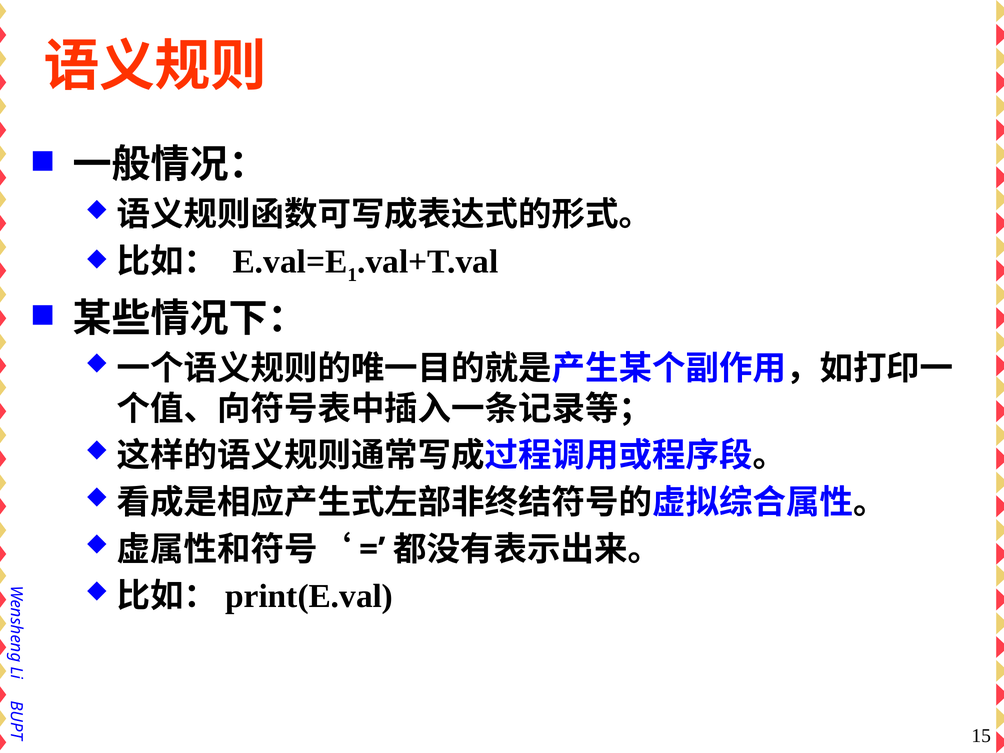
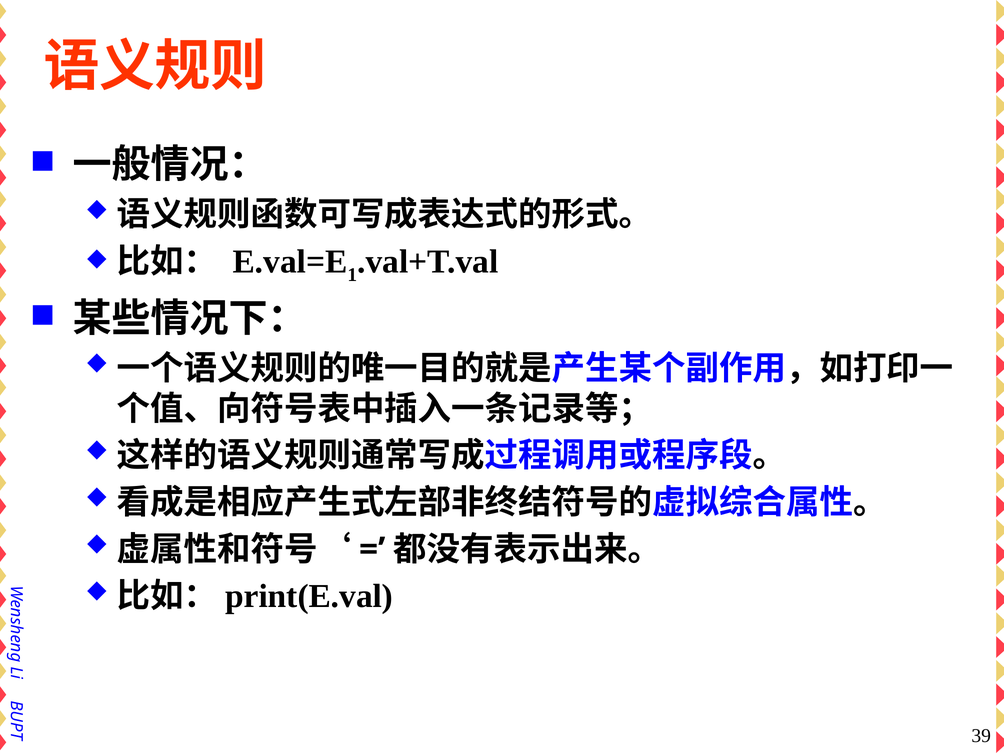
15: 15 -> 39
